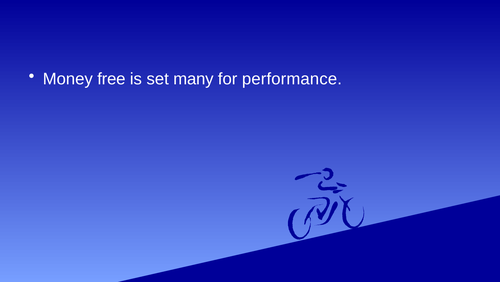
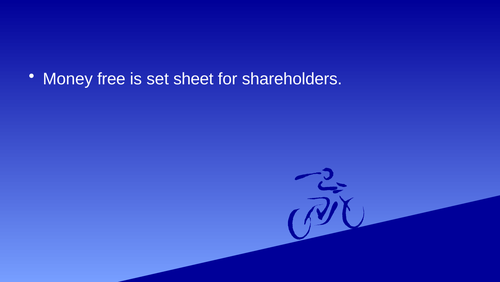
many: many -> sheet
performance: performance -> shareholders
